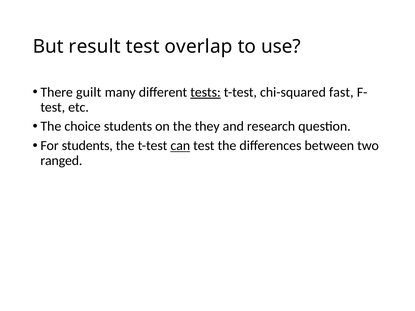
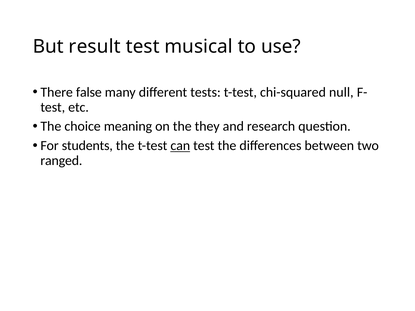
overlap: overlap -> musical
guilt: guilt -> false
tests underline: present -> none
fast: fast -> null
choice students: students -> meaning
